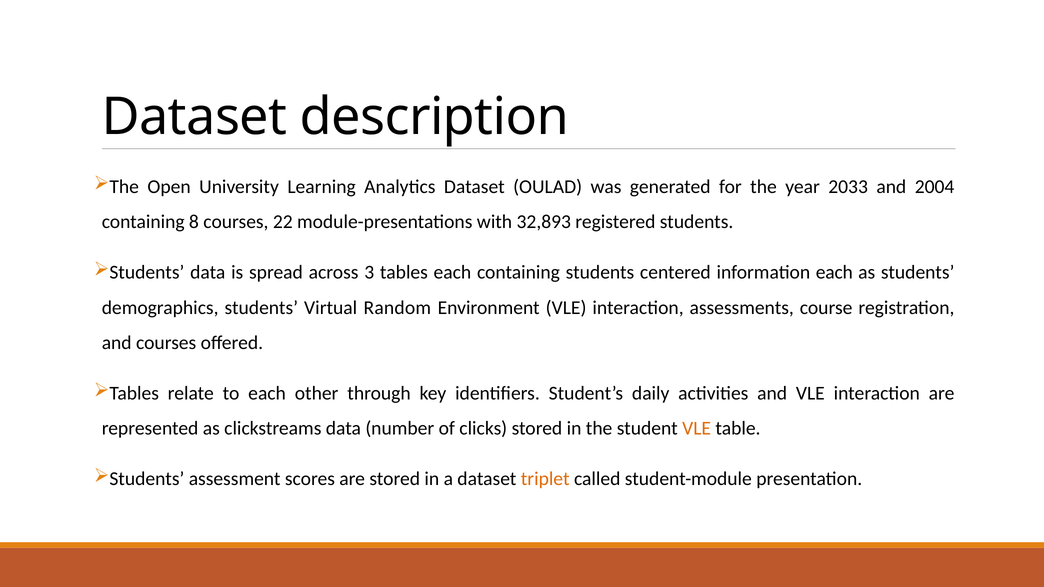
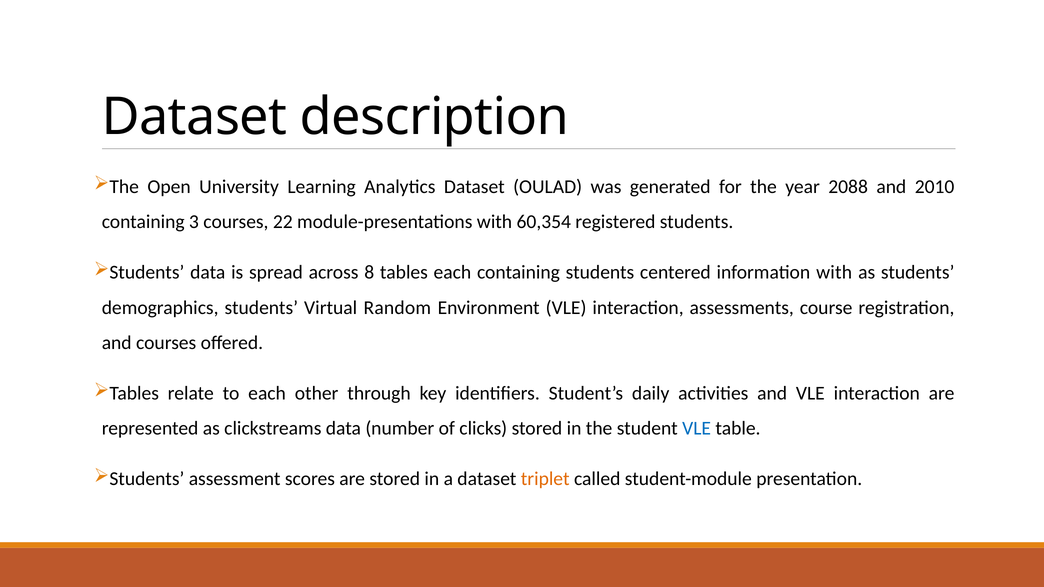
2033: 2033 -> 2088
2004: 2004 -> 2010
8: 8 -> 3
32,893: 32,893 -> 60,354
3: 3 -> 8
information each: each -> with
VLE at (697, 429) colour: orange -> blue
